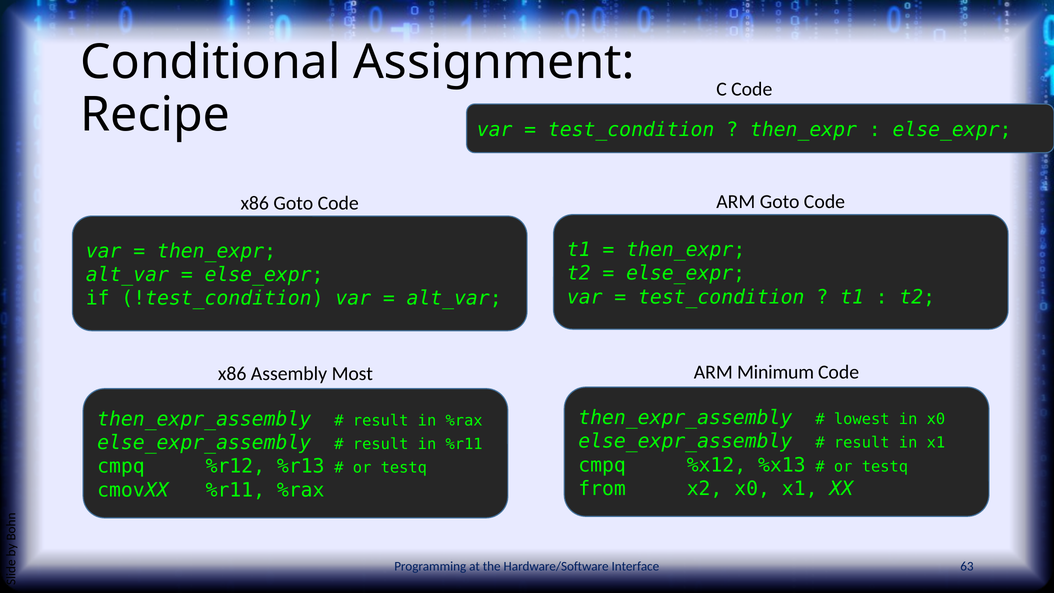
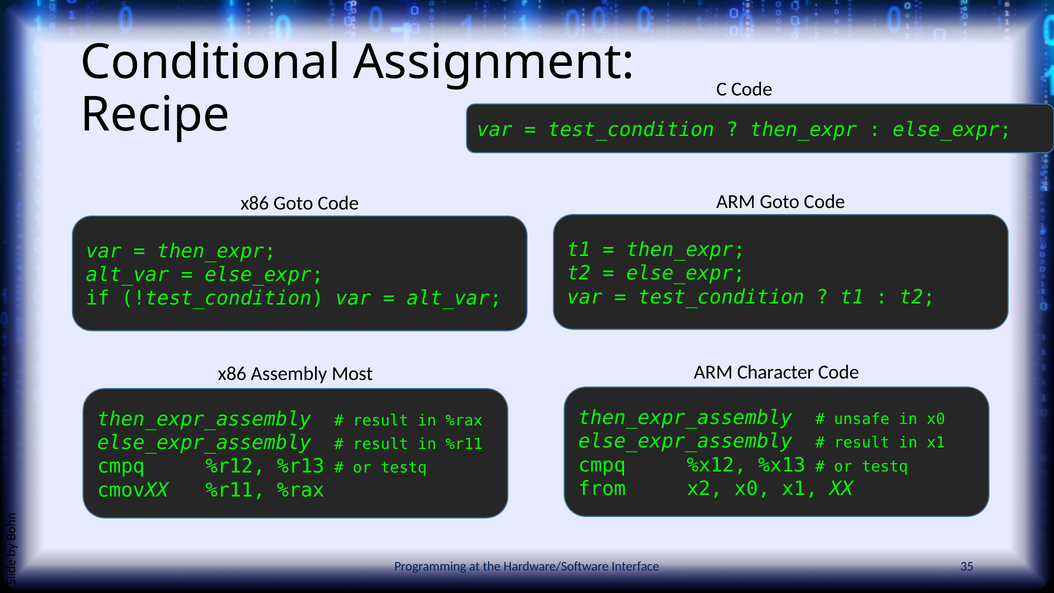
Minimum: Minimum -> Character
lowest: lowest -> unsafe
63: 63 -> 35
